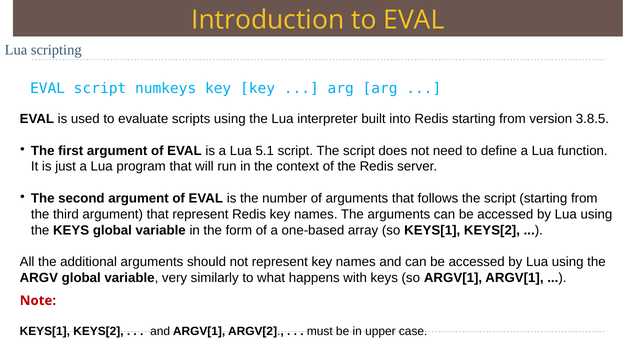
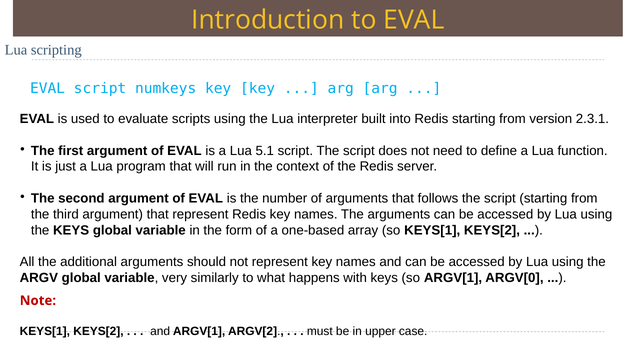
3.8.5: 3.8.5 -> 2.3.1
ARGV[1 ARGV[1: ARGV[1 -> ARGV[0
